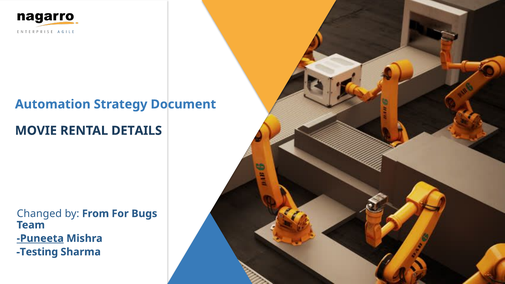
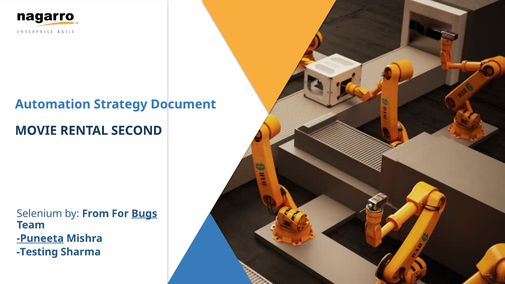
DETAILS: DETAILS -> SECOND
Changed: Changed -> Selenium
Bugs underline: none -> present
